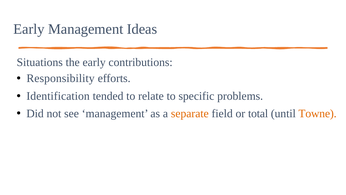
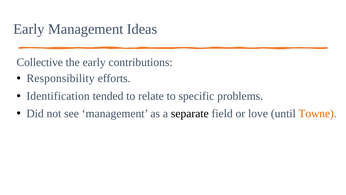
Situations: Situations -> Collective
separate colour: orange -> black
total: total -> love
